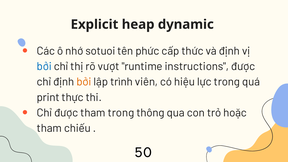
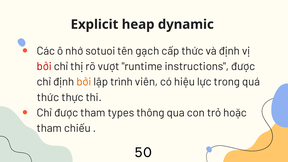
phức: phức -> gạch
bởi at (44, 66) colour: blue -> red
print at (48, 97): print -> thức
tham trong: trong -> types
